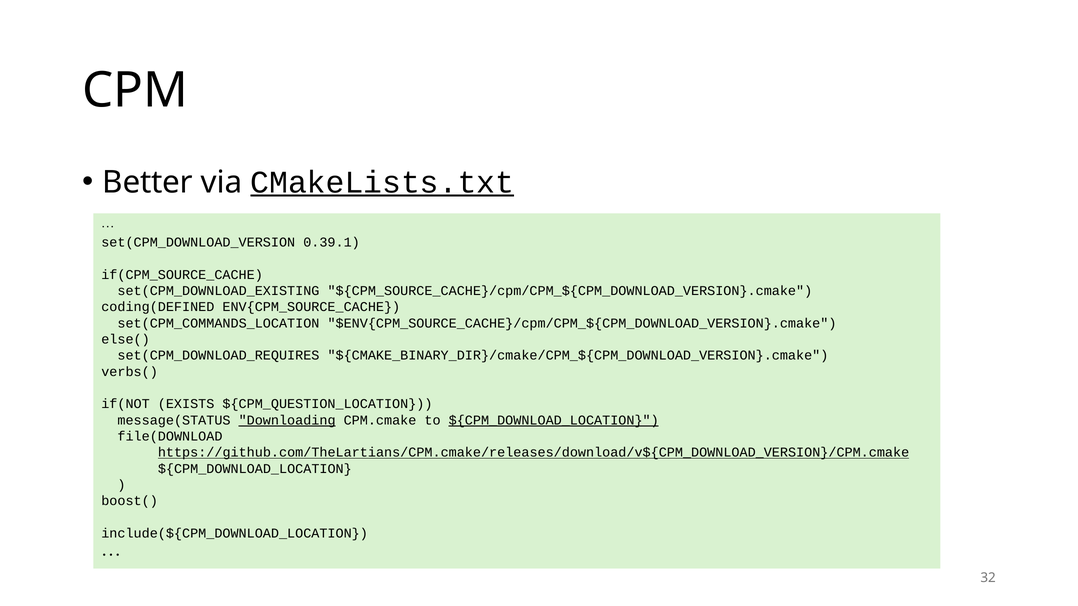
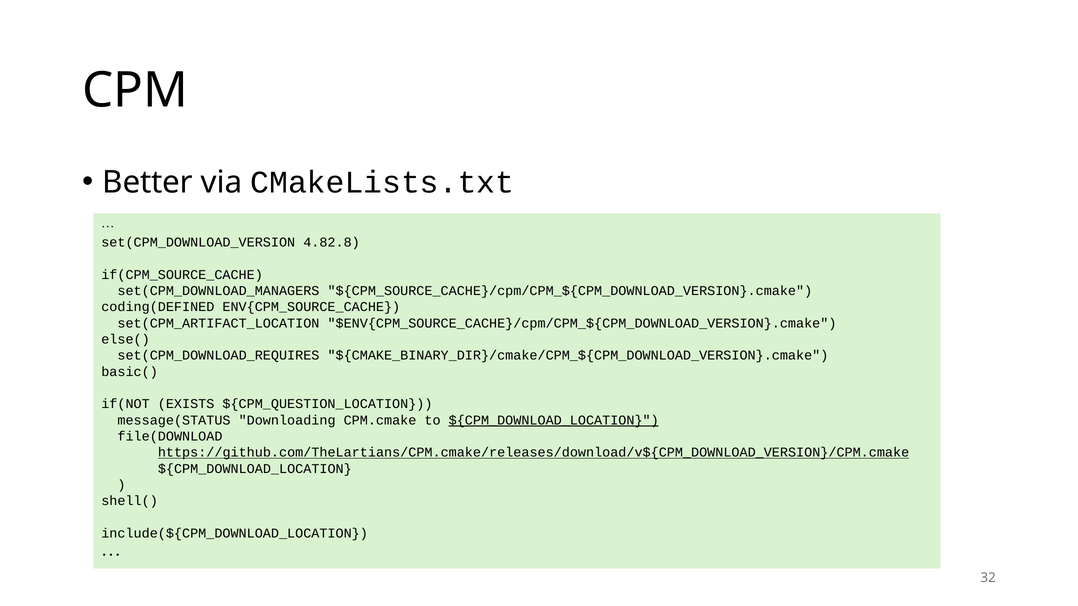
CMakeLists.txt underline: present -> none
0.39.1: 0.39.1 -> 4.82.8
set(CPM_DOWNLOAD_EXISTING: set(CPM_DOWNLOAD_EXISTING -> set(CPM_DOWNLOAD_MANAGERS
set(CPM_COMMANDS_LOCATION: set(CPM_COMMANDS_LOCATION -> set(CPM_ARTIFACT_LOCATION
verbs(: verbs( -> basic(
Downloading underline: present -> none
boost(: boost( -> shell(
